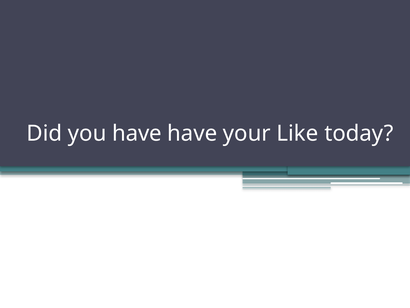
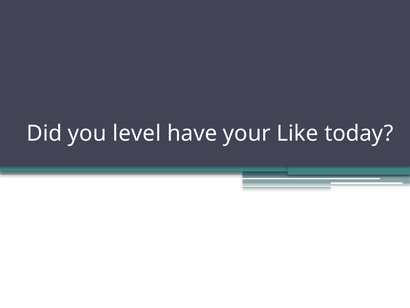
you have: have -> level
